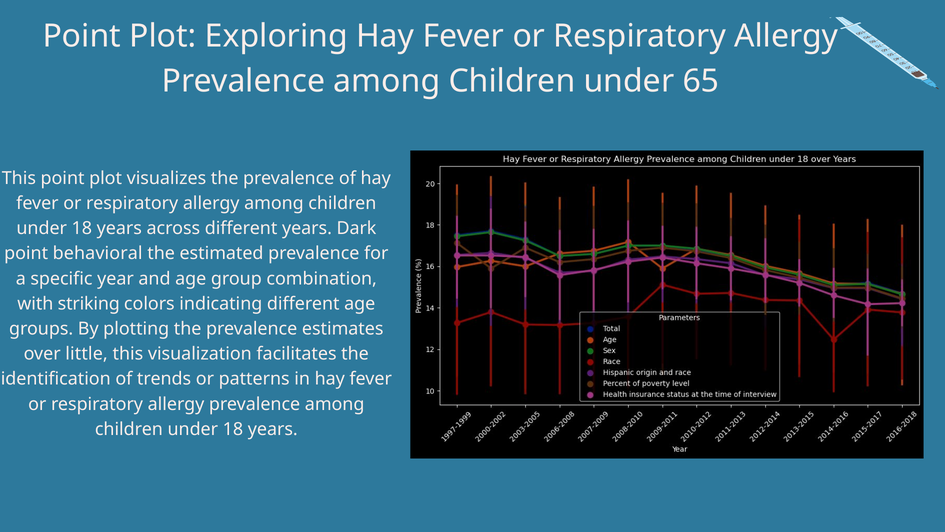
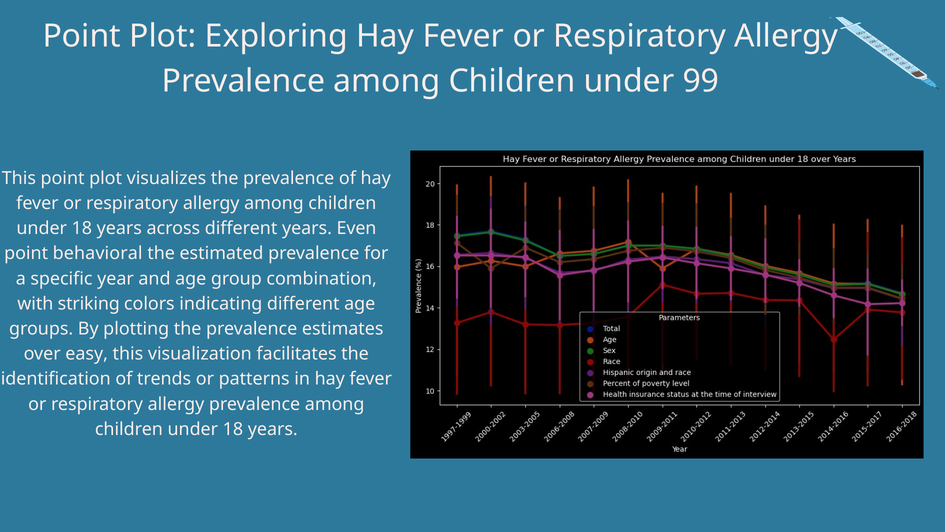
65: 65 -> 99
Dark: Dark -> Even
little: little -> easy
